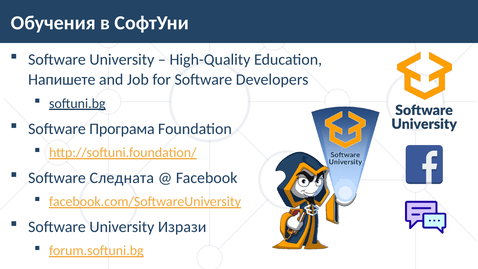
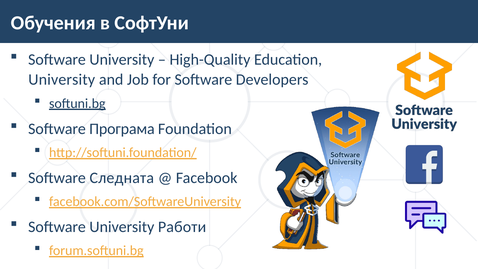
Напишете at (62, 80): Напишете -> University
Изрази: Изрази -> Работи
